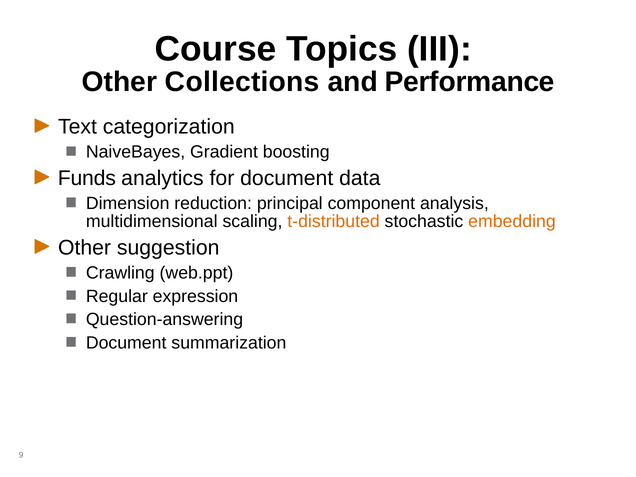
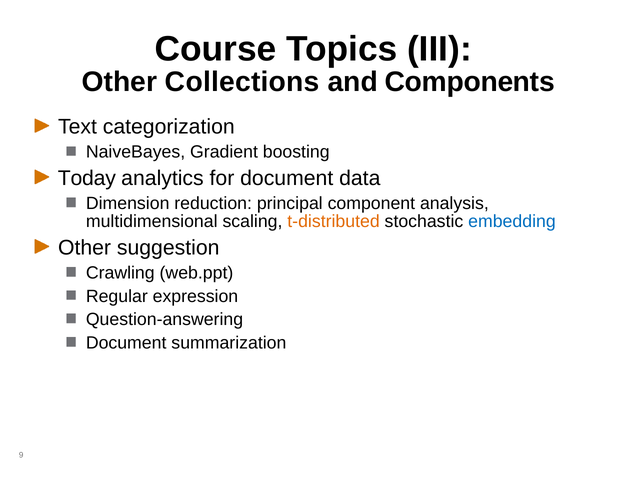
Performance: Performance -> Components
Funds: Funds -> Today
embedding colour: orange -> blue
